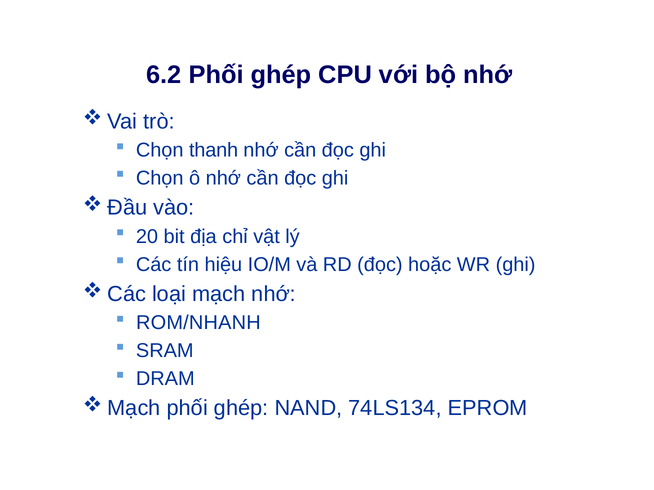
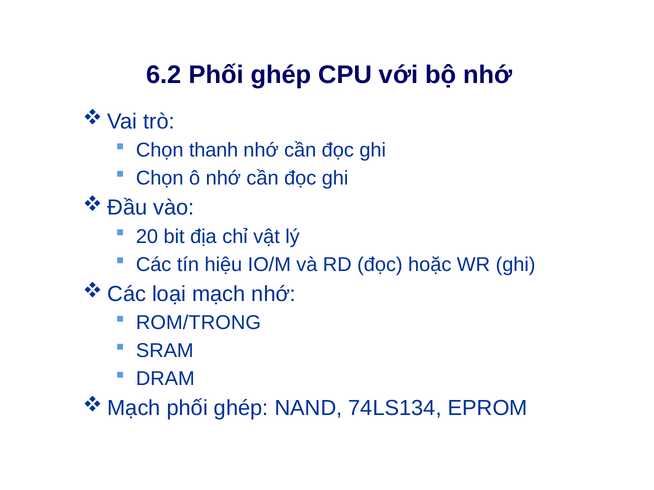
ROM/NHANH: ROM/NHANH -> ROM/TRONG
